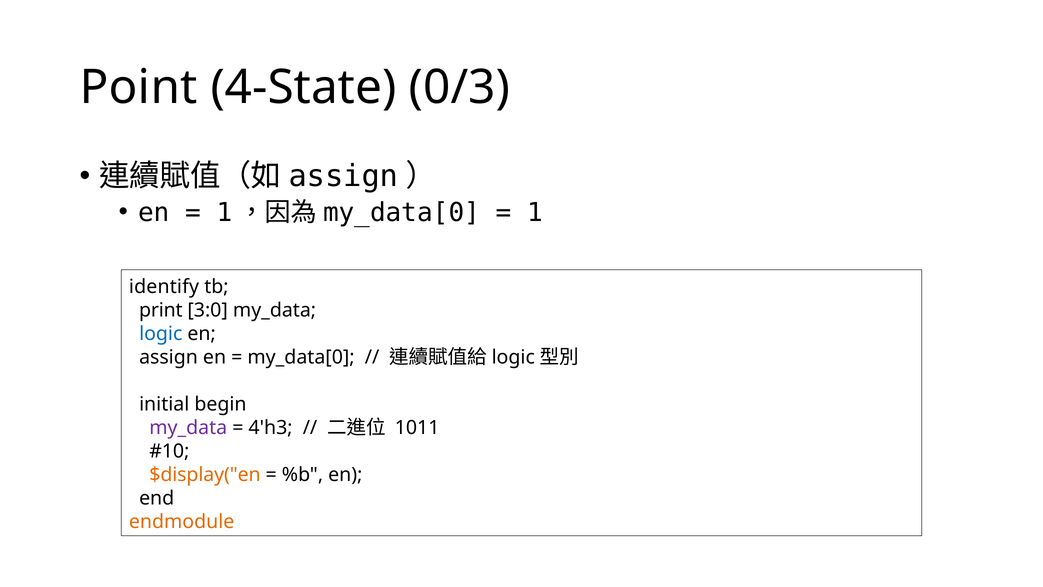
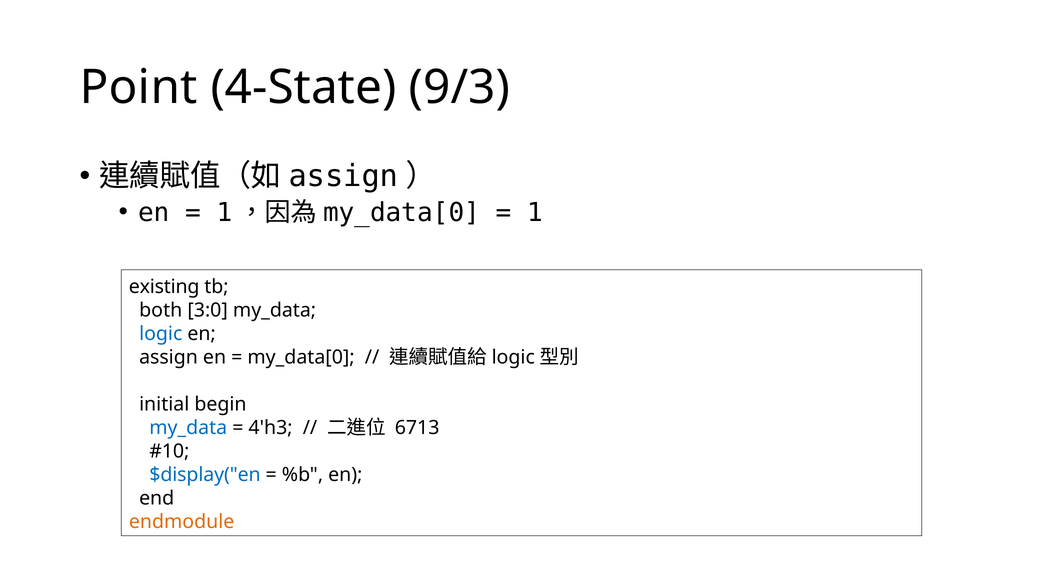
0/3: 0/3 -> 9/3
identify: identify -> existing
print: print -> both
my_data at (188, 427) colour: purple -> blue
1011: 1011 -> 6713
$display("en colour: orange -> blue
